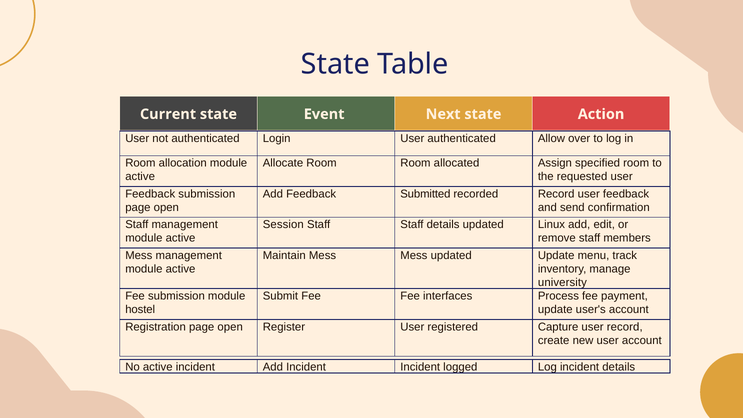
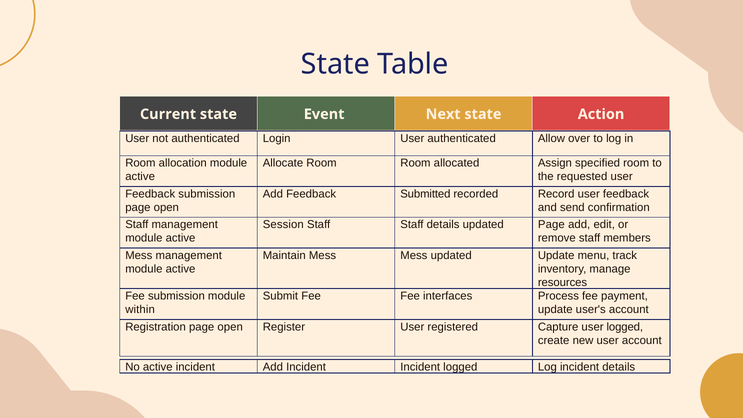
updated Linux: Linux -> Page
university: university -> resources
hostel: hostel -> within
user record: record -> logged
